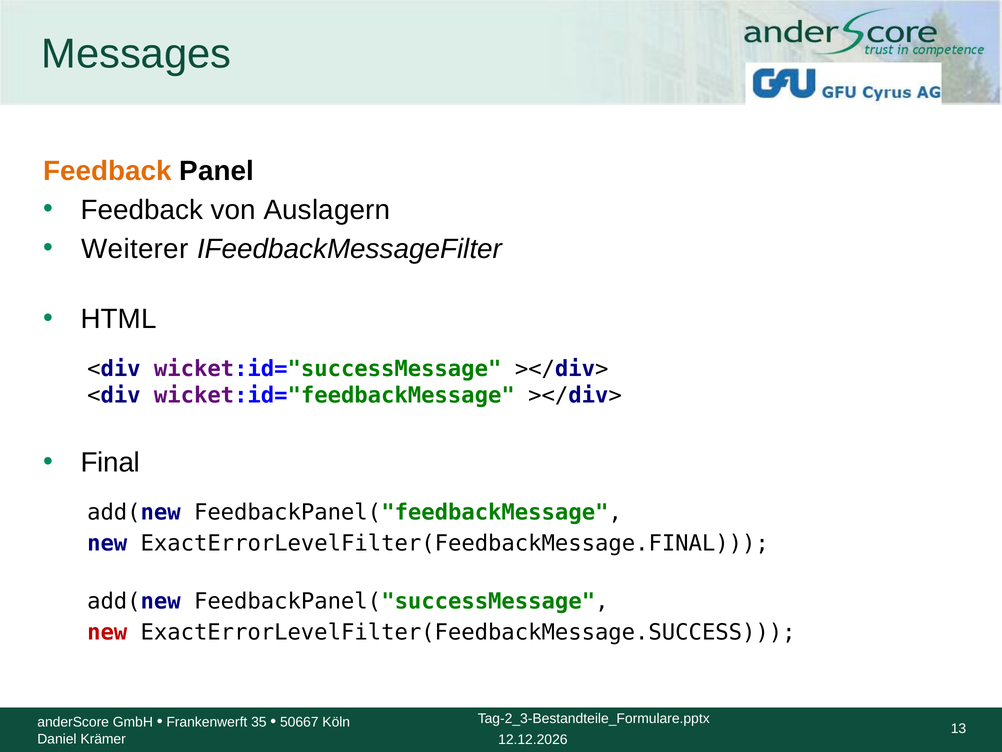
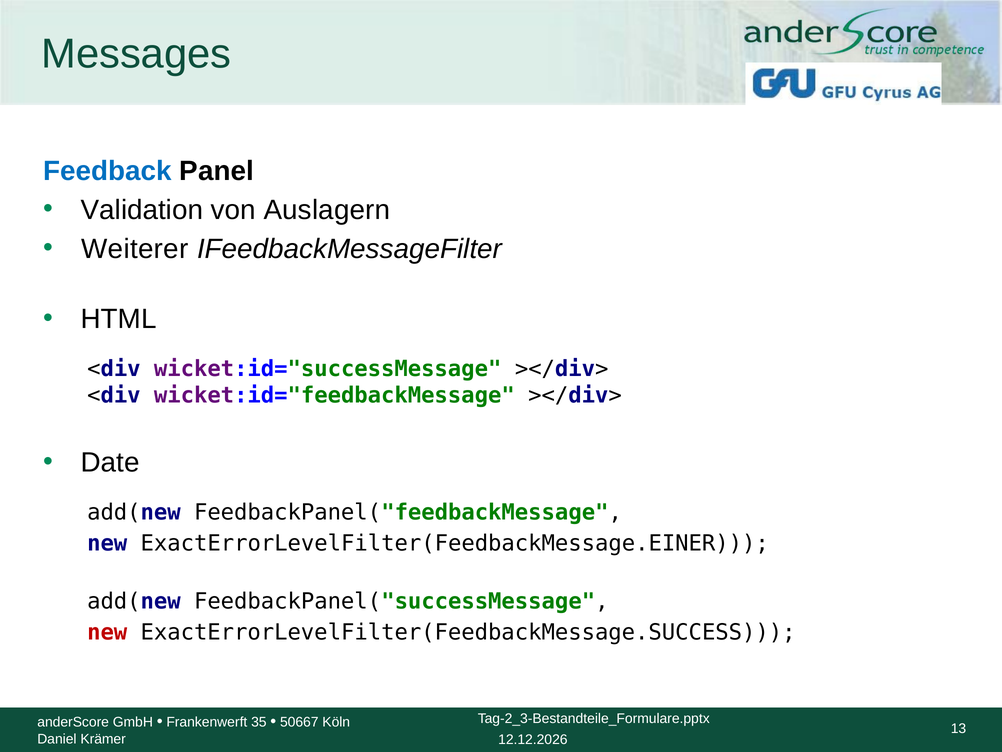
Feedback at (108, 171) colour: orange -> blue
Feedback at (142, 210): Feedback -> Validation
Final: Final -> Date
ExactErrorLevelFilter(FeedbackMessage.FINAL: ExactErrorLevelFilter(FeedbackMessage.FINAL -> ExactErrorLevelFilter(FeedbackMessage.EINER
